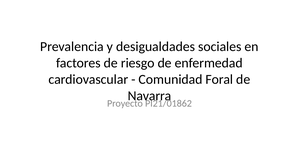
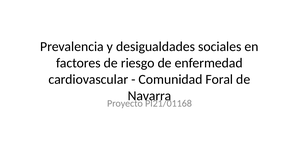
PI21/01862: PI21/01862 -> PI21/01168
